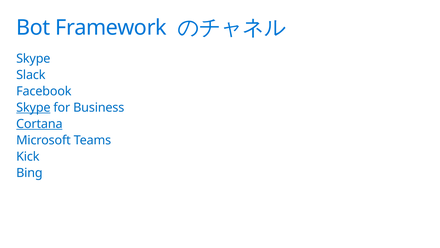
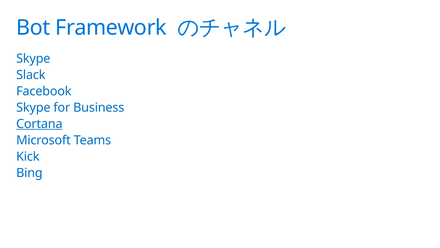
Skype at (33, 107) underline: present -> none
